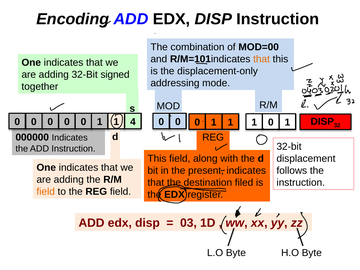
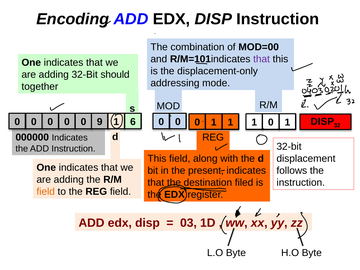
that at (262, 59) colour: orange -> purple
signed: signed -> should
0 0 1: 1 -> 9
4: 4 -> 6
